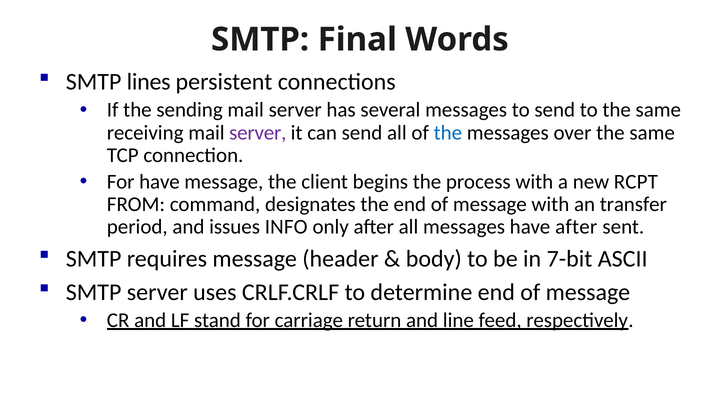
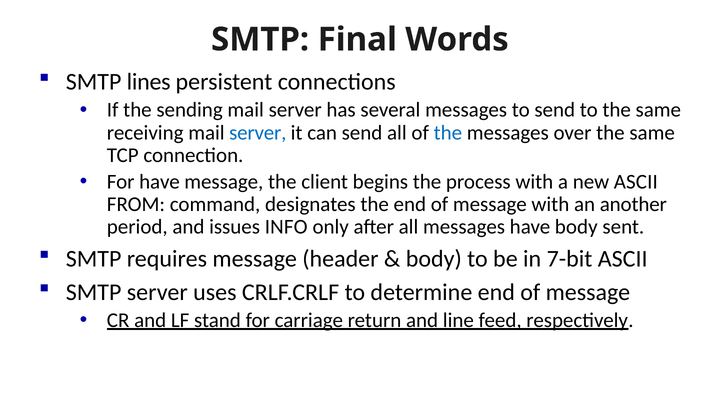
server at (258, 133) colour: purple -> blue
new RCPT: RCPT -> ASCII
transfer: transfer -> another
have after: after -> body
